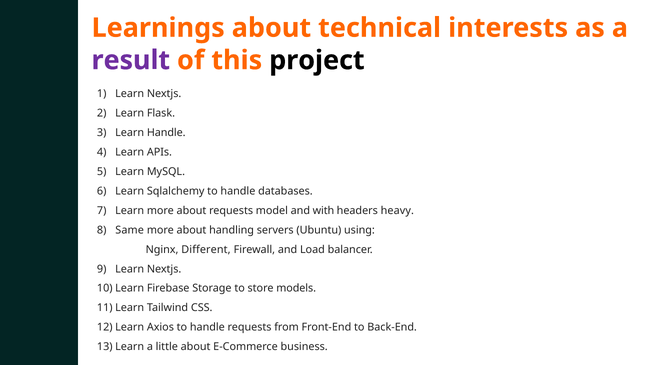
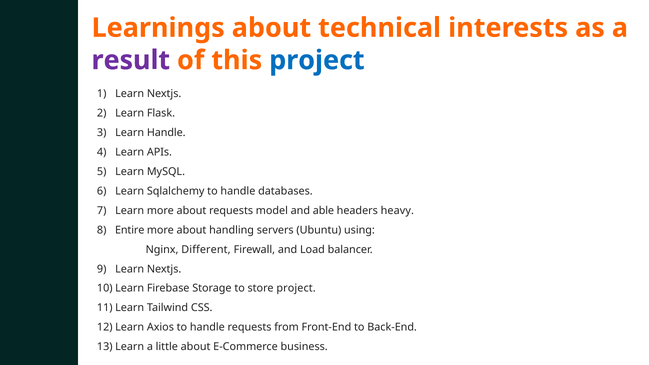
project at (317, 60) colour: black -> blue
with: with -> able
Same: Same -> Entire
store models: models -> project
